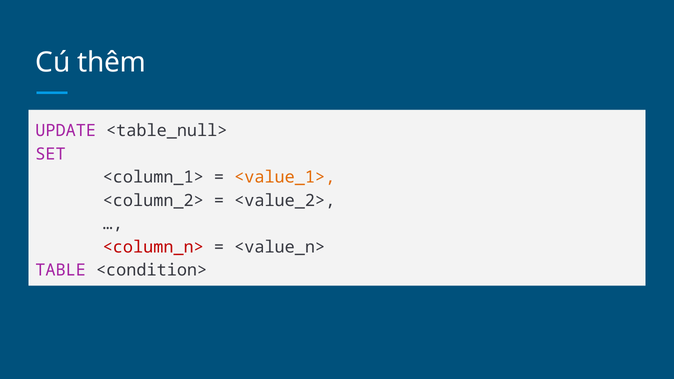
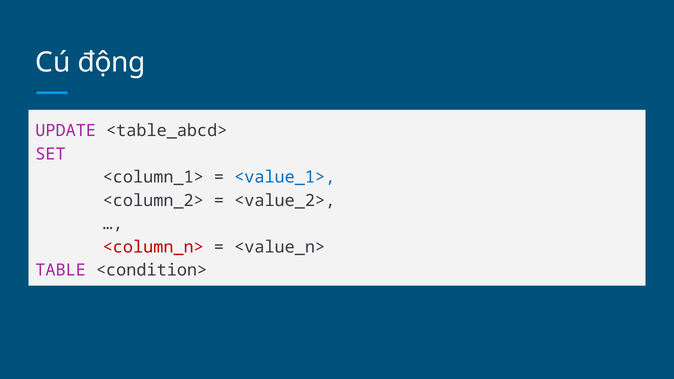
thêm: thêm -> động
<table_null>: <table_null> -> <table_abcd>
<value_1> colour: orange -> blue
